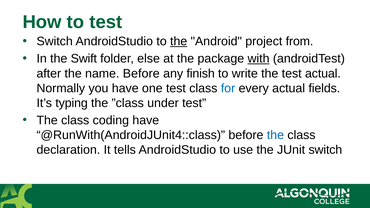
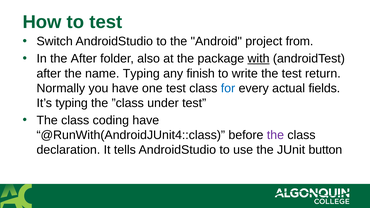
the at (179, 41) underline: present -> none
the Swift: Swift -> After
else: else -> also
name Before: Before -> Typing
test actual: actual -> return
the at (275, 135) colour: blue -> purple
JUnit switch: switch -> button
